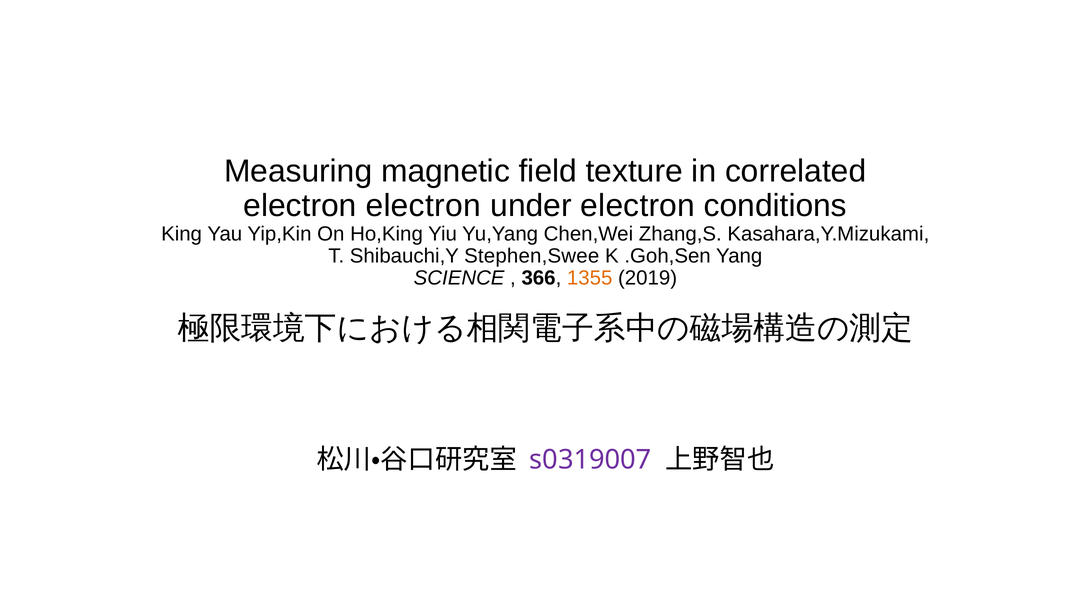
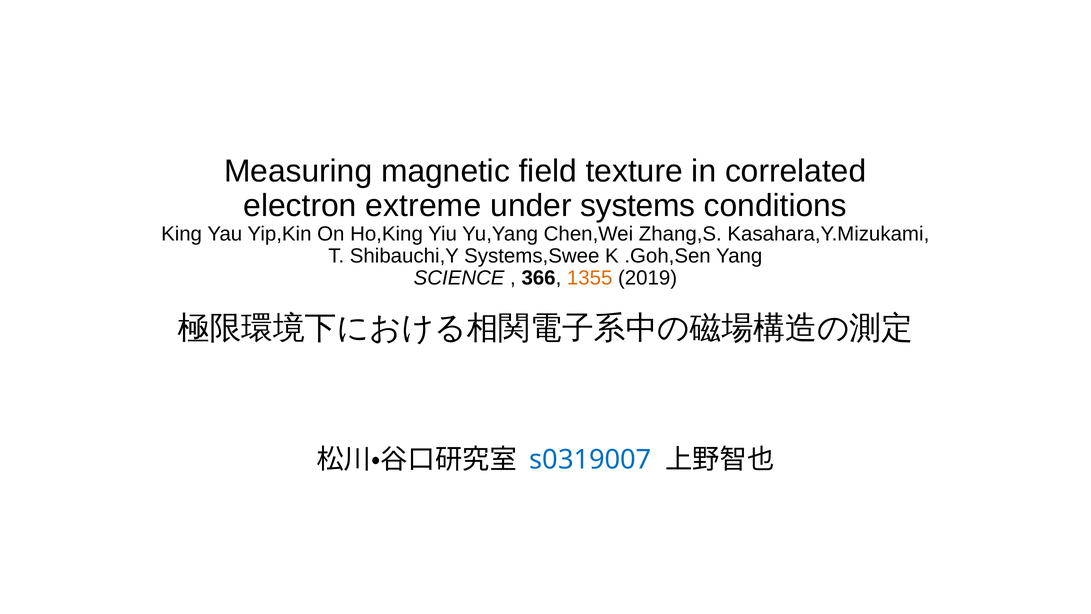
electron electron: electron -> extreme
under electron: electron -> systems
Stephen,Swee: Stephen,Swee -> Systems,Swee
s0319007 colour: purple -> blue
